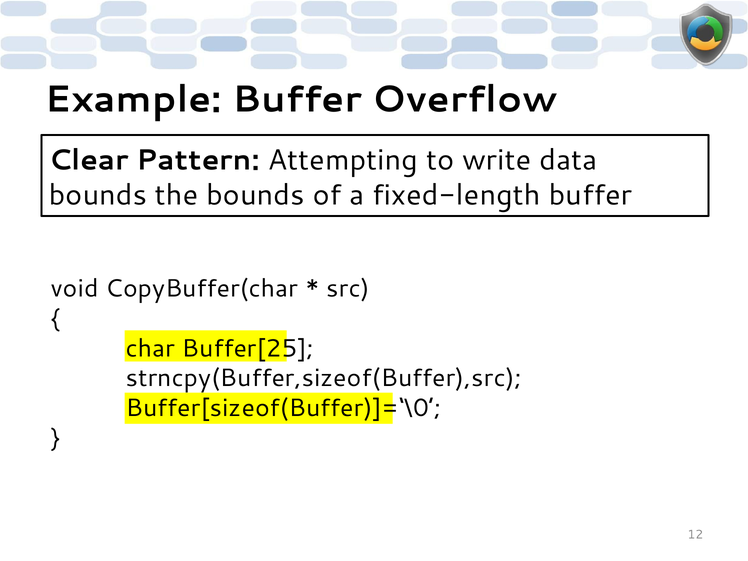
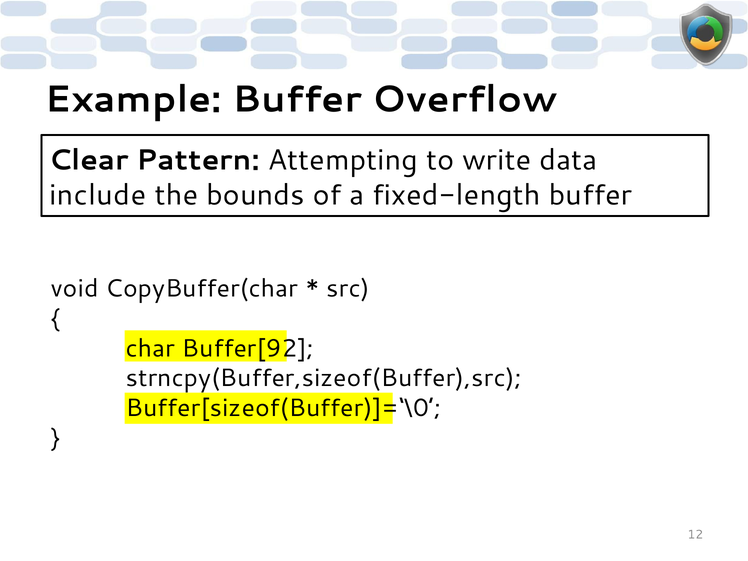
bounds at (98, 195): bounds -> include
Buffer[25: Buffer[25 -> Buffer[92
